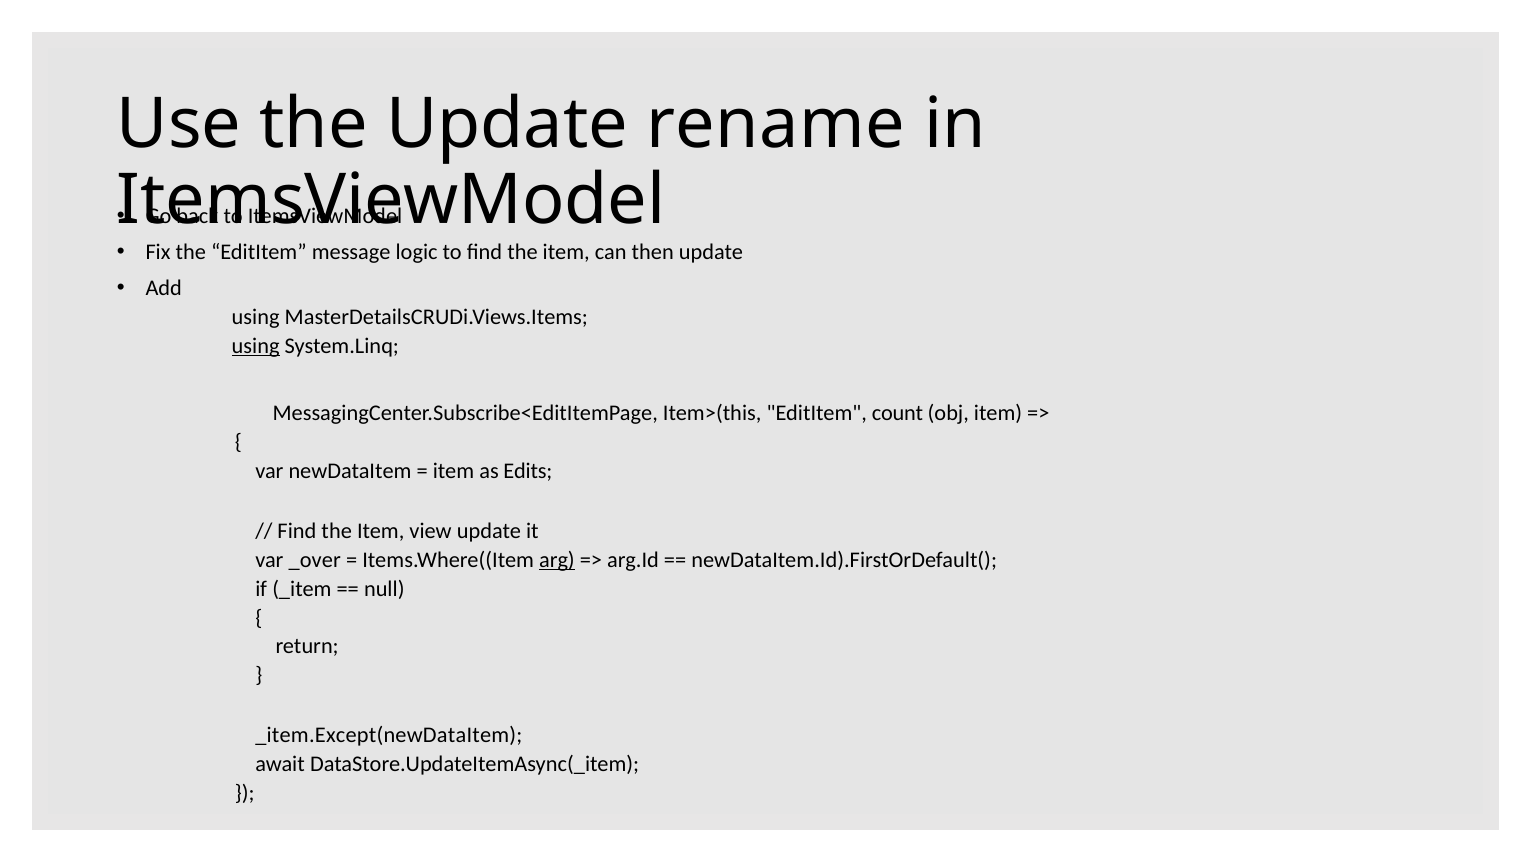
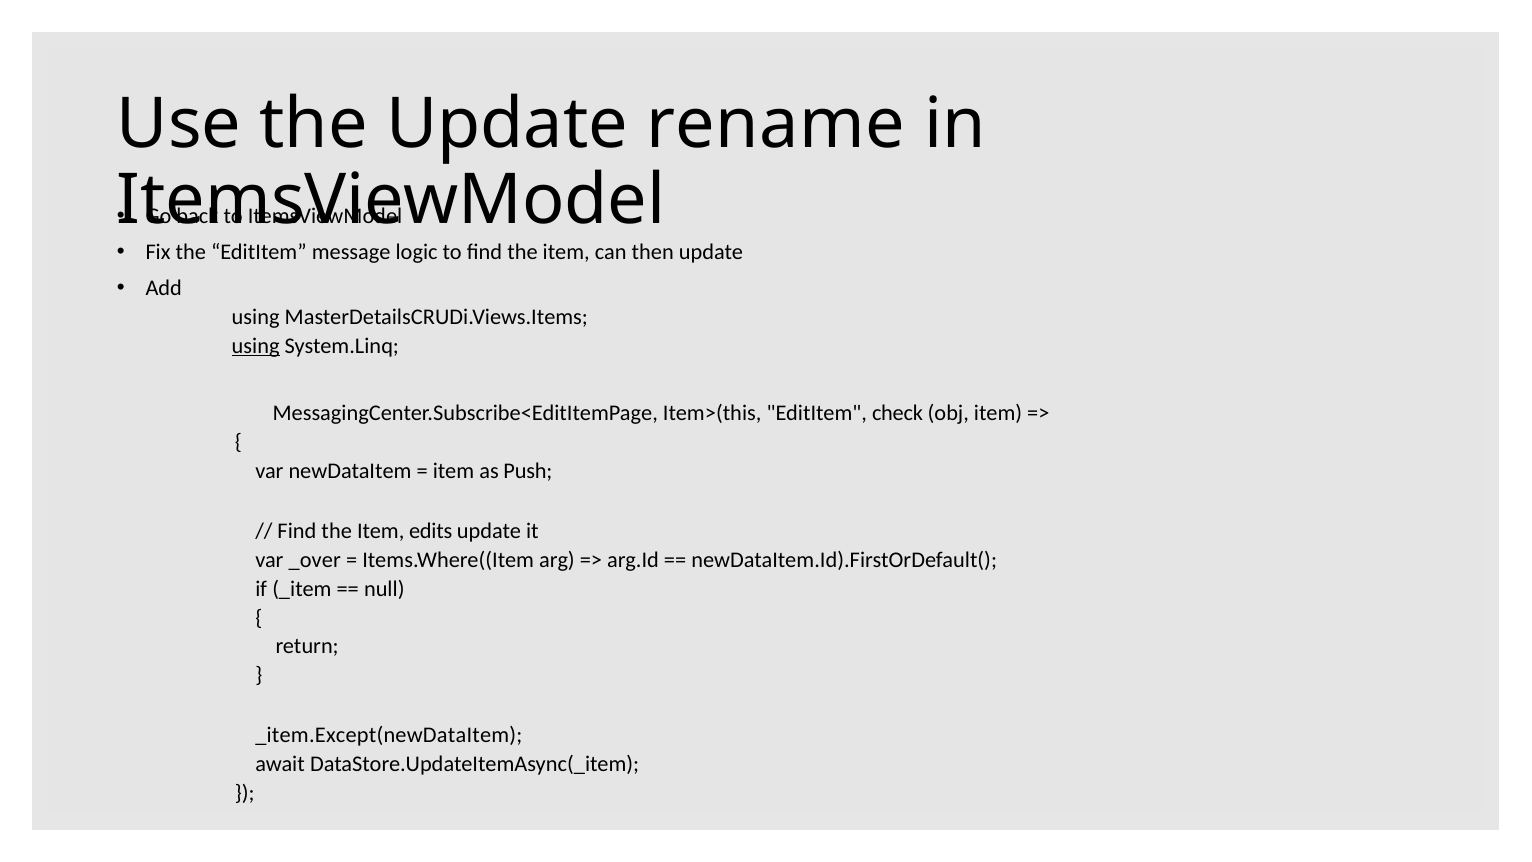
count: count -> check
Edits: Edits -> Push
view: view -> edits
arg underline: present -> none
